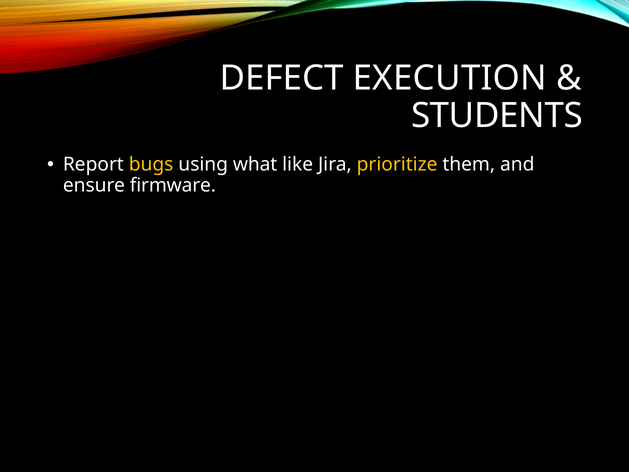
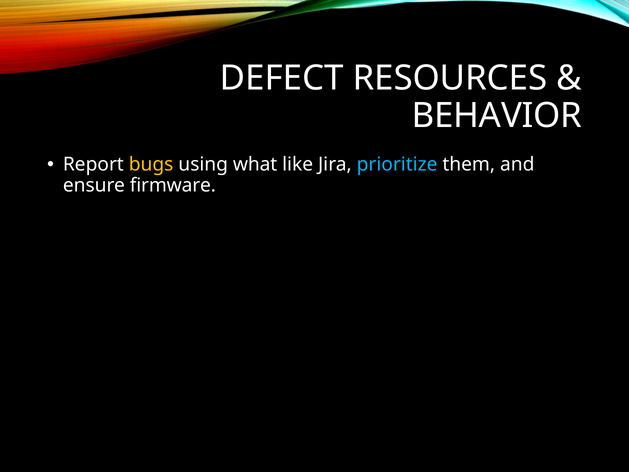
EXECUTION: EXECUTION -> RESOURCES
STUDENTS: STUDENTS -> BEHAVIOR
prioritize colour: yellow -> light blue
